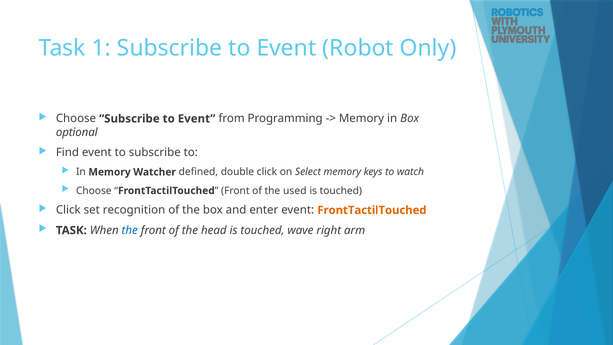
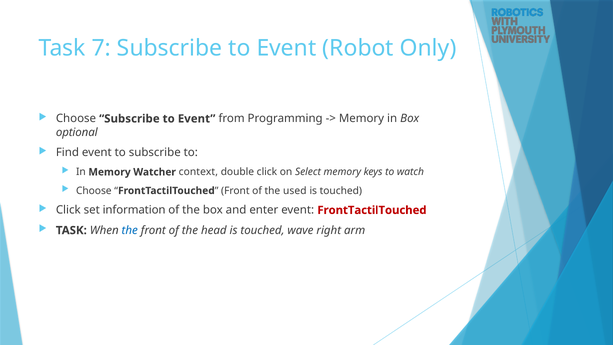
1: 1 -> 7
defined: defined -> context
recognition: recognition -> information
FrontTactilTouched at (372, 210) colour: orange -> red
